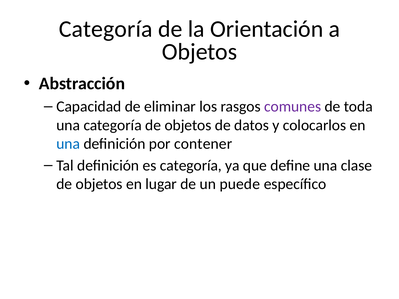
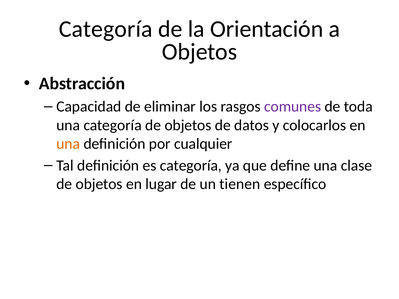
una at (68, 144) colour: blue -> orange
contener: contener -> cualquier
puede: puede -> tienen
